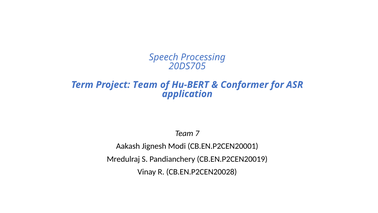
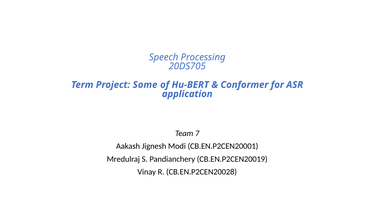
Project Team: Team -> Some
